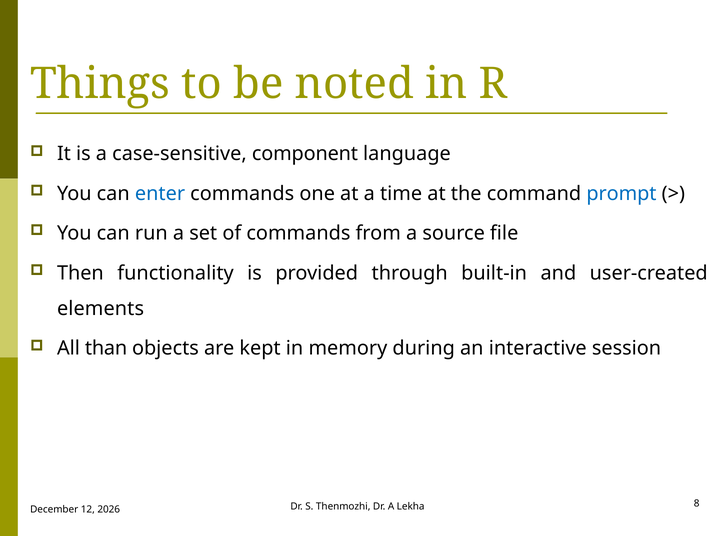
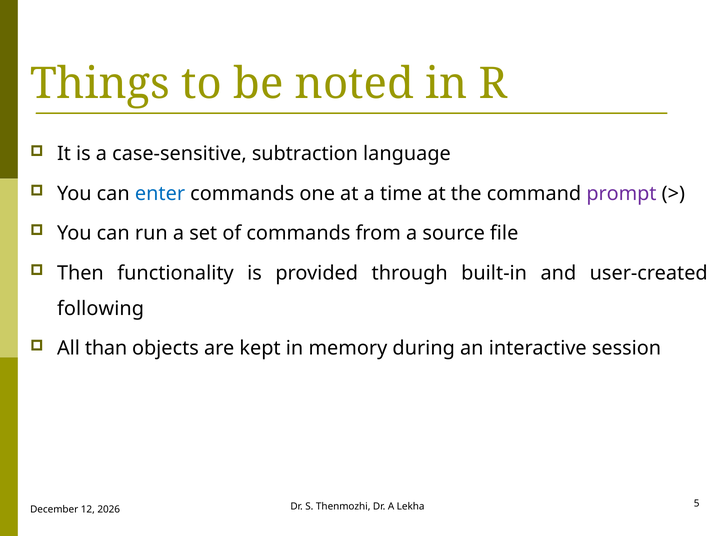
component: component -> subtraction
prompt colour: blue -> purple
elements: elements -> following
8: 8 -> 5
